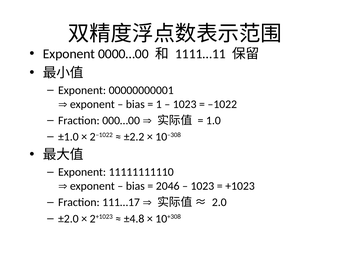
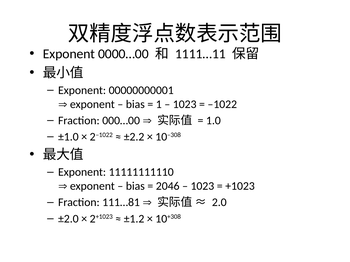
111…17: 111…17 -> 111…81
±4.8: ±4.8 -> ±1.2
